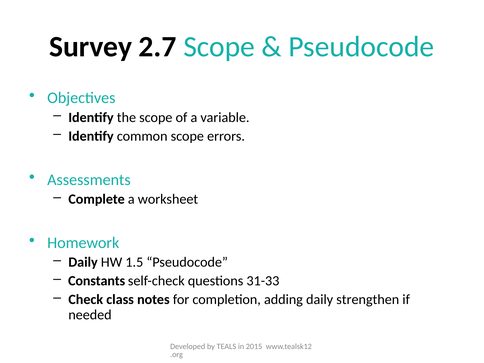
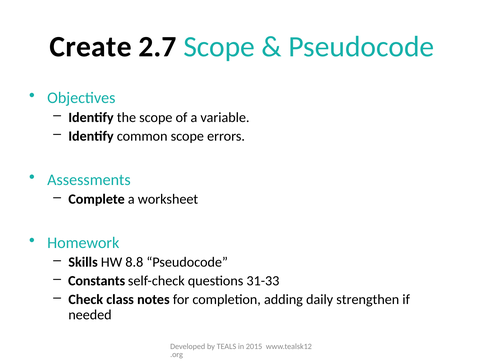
Survey: Survey -> Create
Daily at (83, 262): Daily -> Skills
1.5: 1.5 -> 8.8
